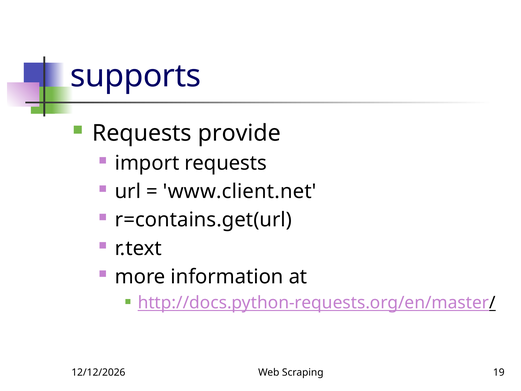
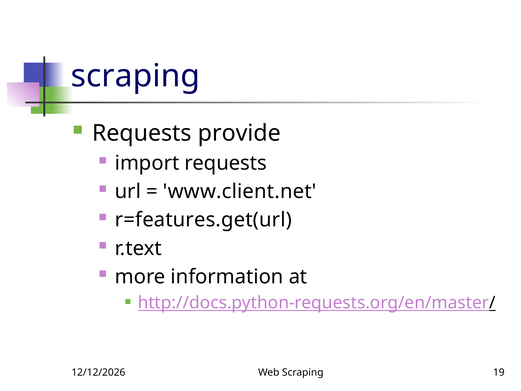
supports at (136, 76): supports -> scraping
r=contains.get(url: r=contains.get(url -> r=features.get(url
